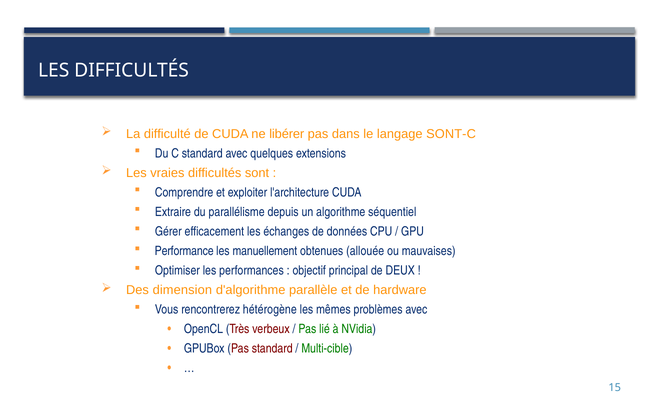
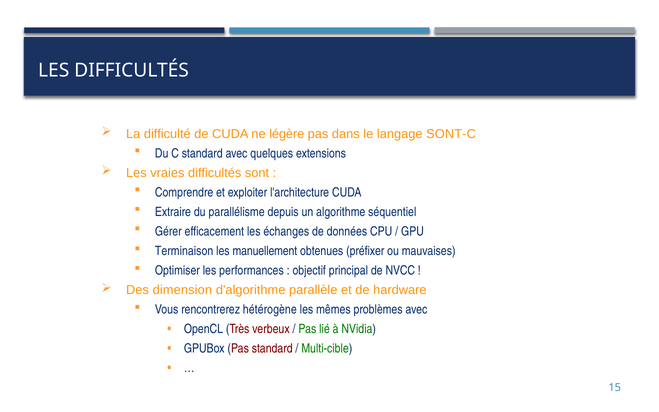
libérer: libérer -> légère
Performance: Performance -> Terminaison
allouée: allouée -> préfixer
DEUX: DEUX -> NVCC
